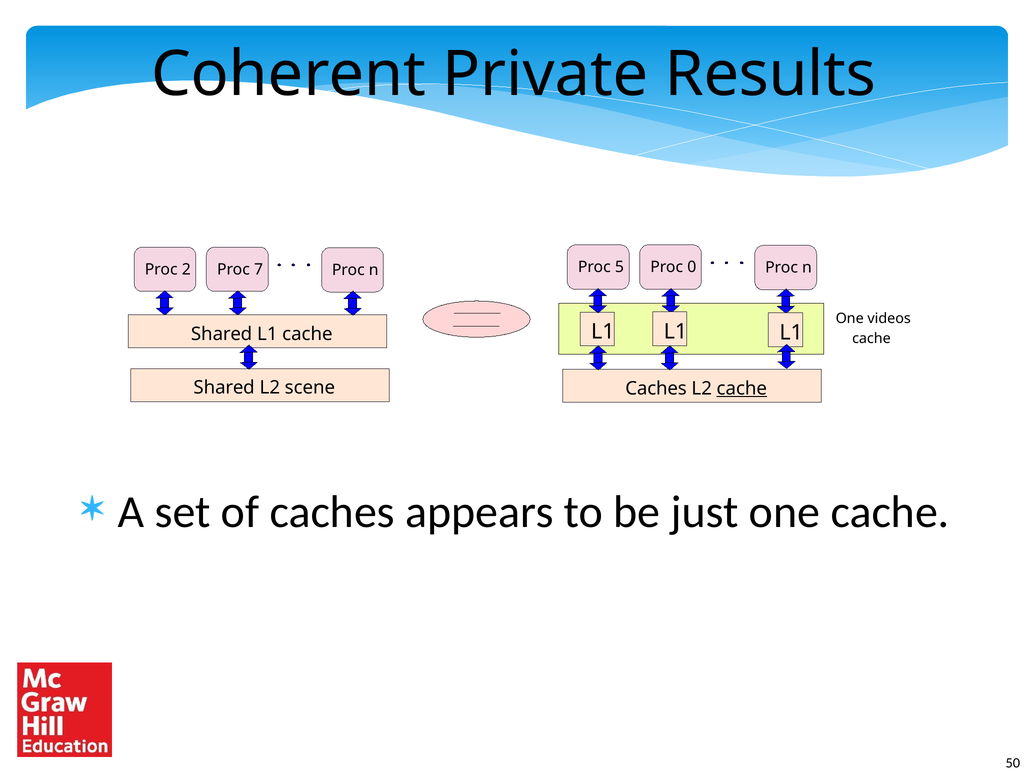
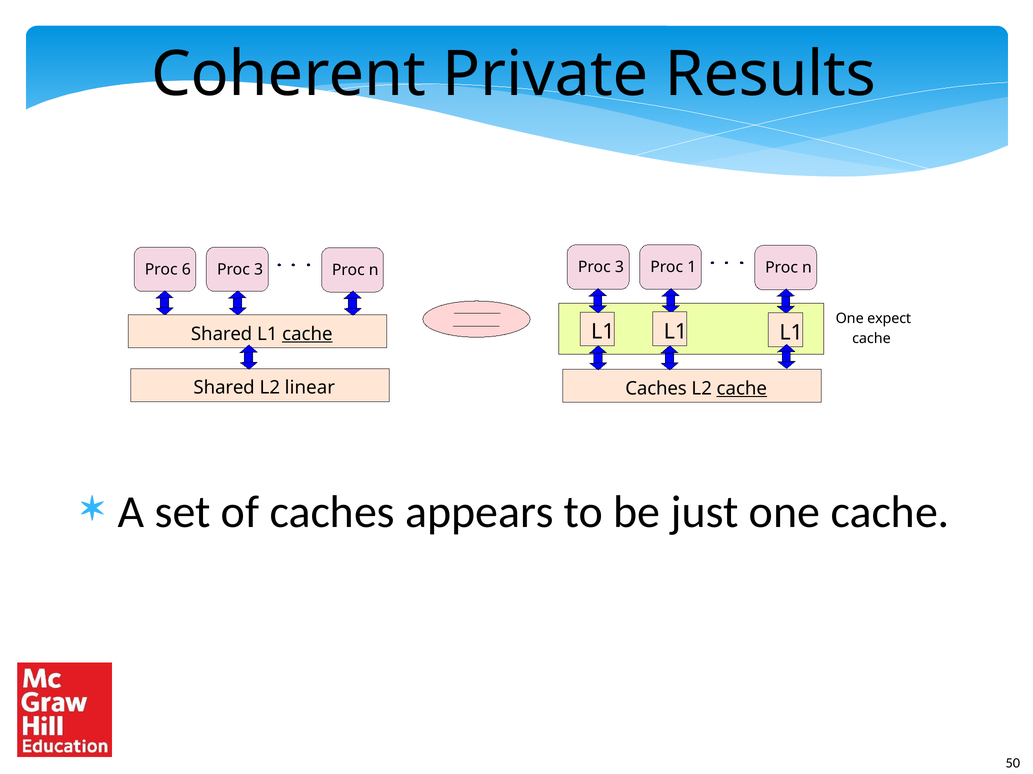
2: 2 -> 6
7 at (259, 270): 7 -> 3
n Proc 5: 5 -> 3
0: 0 -> 1
videos: videos -> expect
cache at (307, 334) underline: none -> present
scene: scene -> linear
